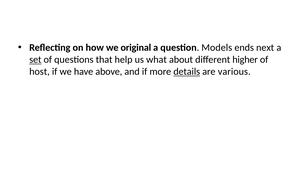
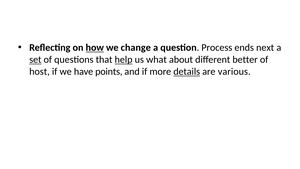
how underline: none -> present
original: original -> change
Models: Models -> Process
help underline: none -> present
higher: higher -> better
above: above -> points
